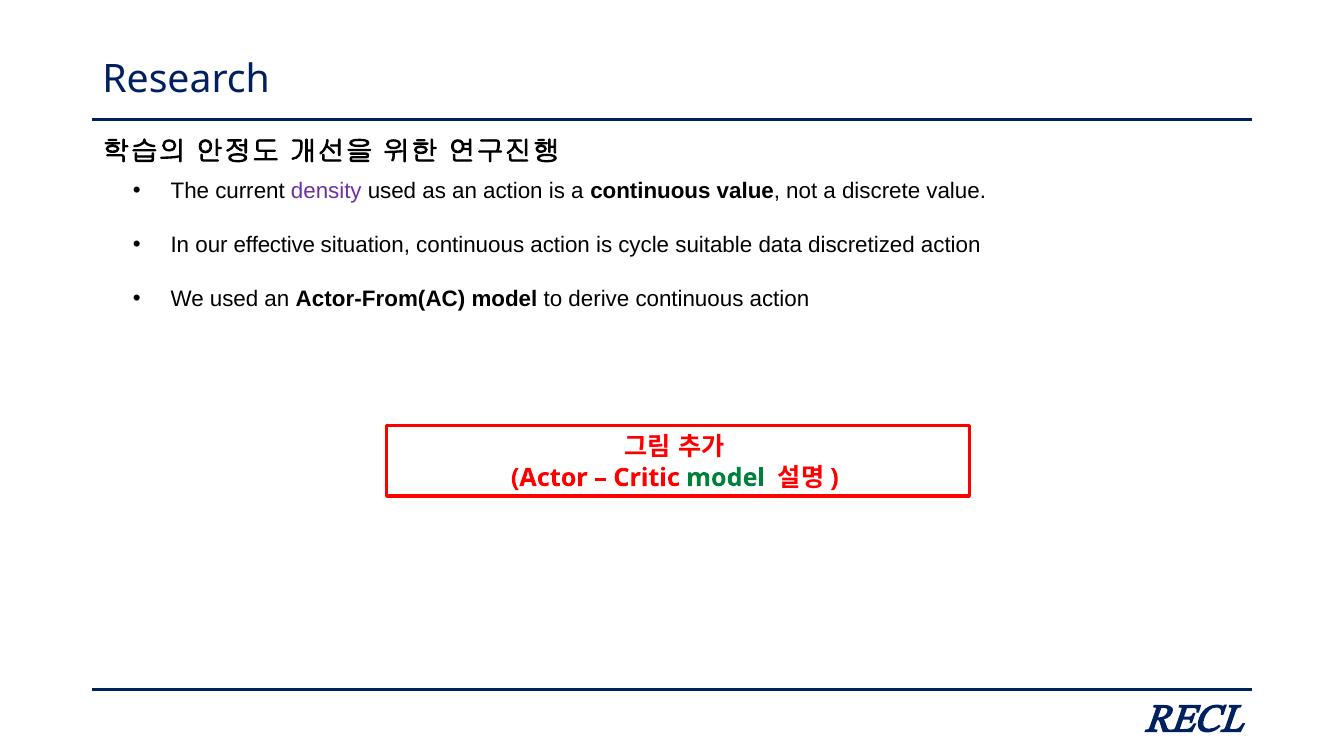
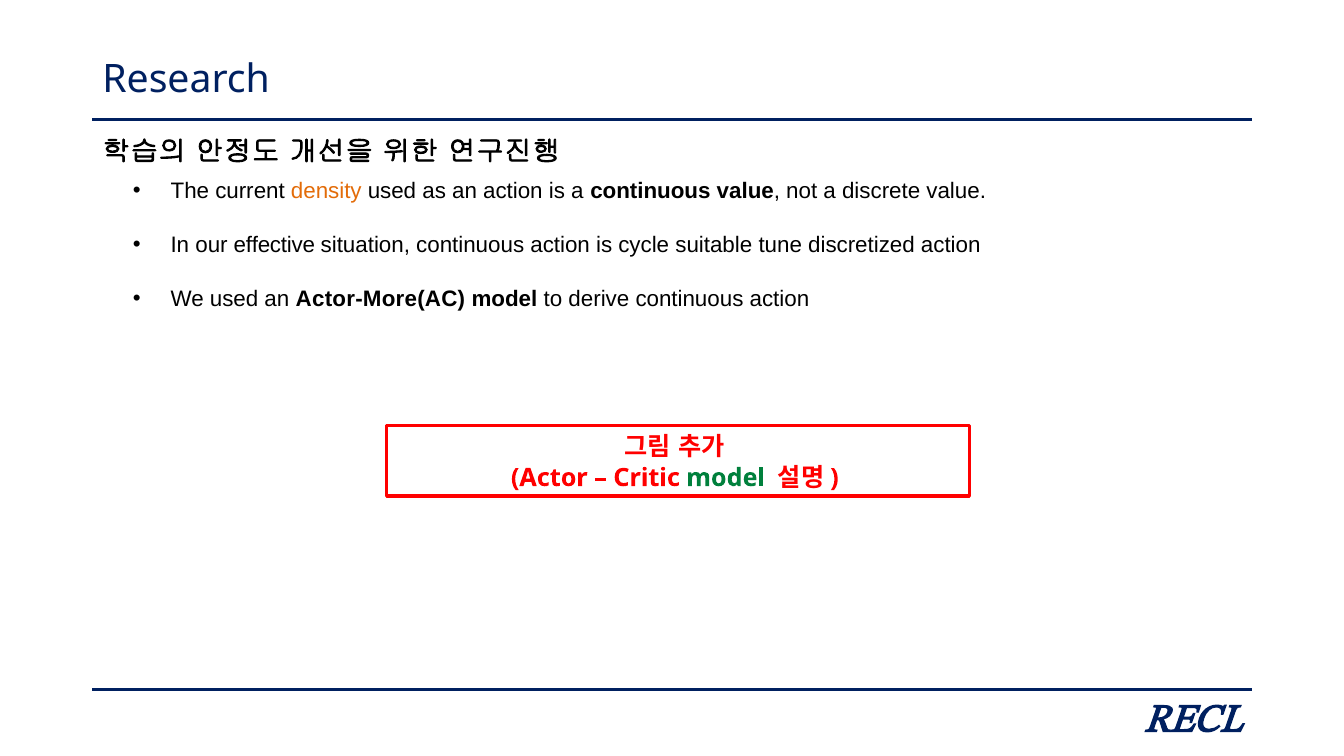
density colour: purple -> orange
data: data -> tune
Actor-From(AC: Actor-From(AC -> Actor-More(AC
